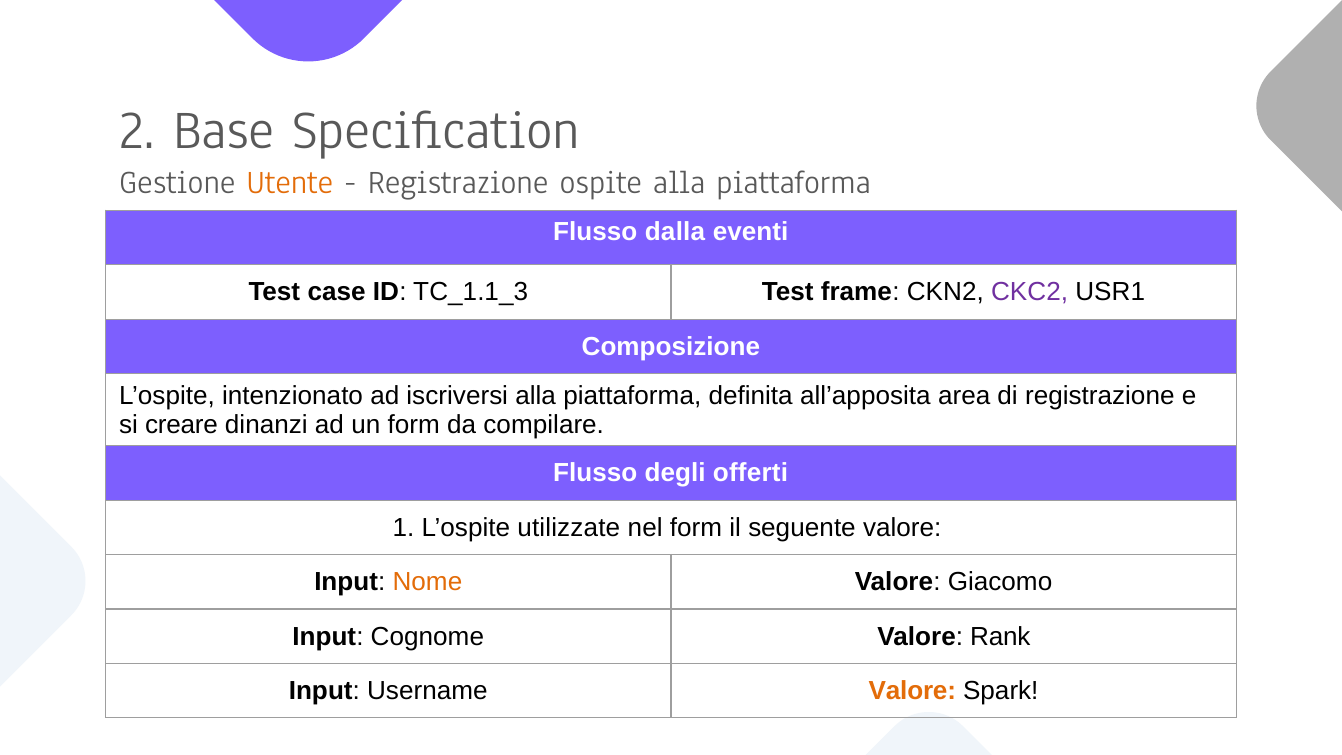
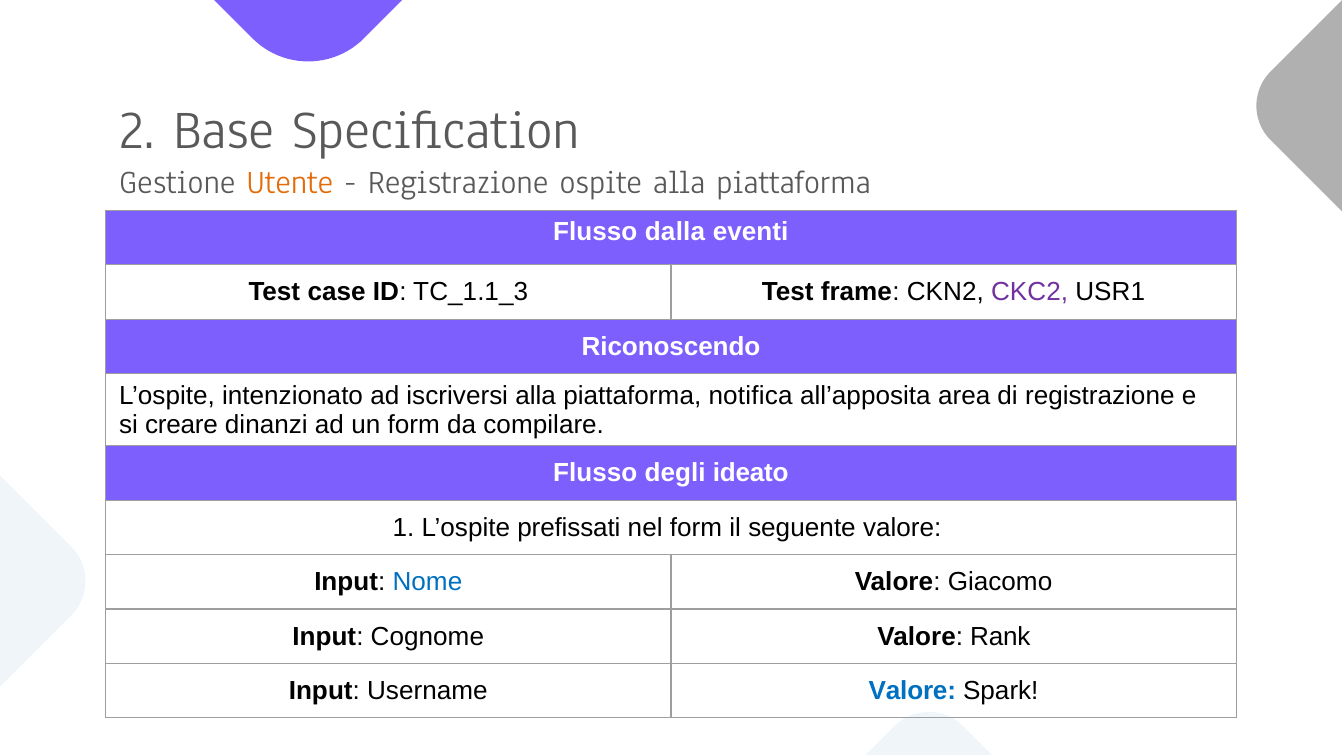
Composizione: Composizione -> Riconoscendo
definita: definita -> notifica
offerti: offerti -> ideato
utilizzate: utilizzate -> prefissati
Nome colour: orange -> blue
Valore at (912, 691) colour: orange -> blue
